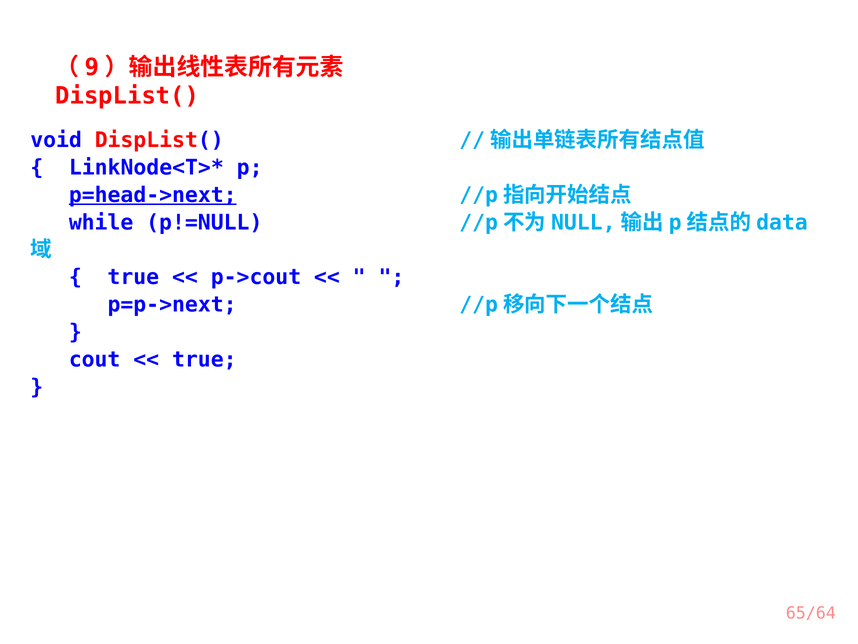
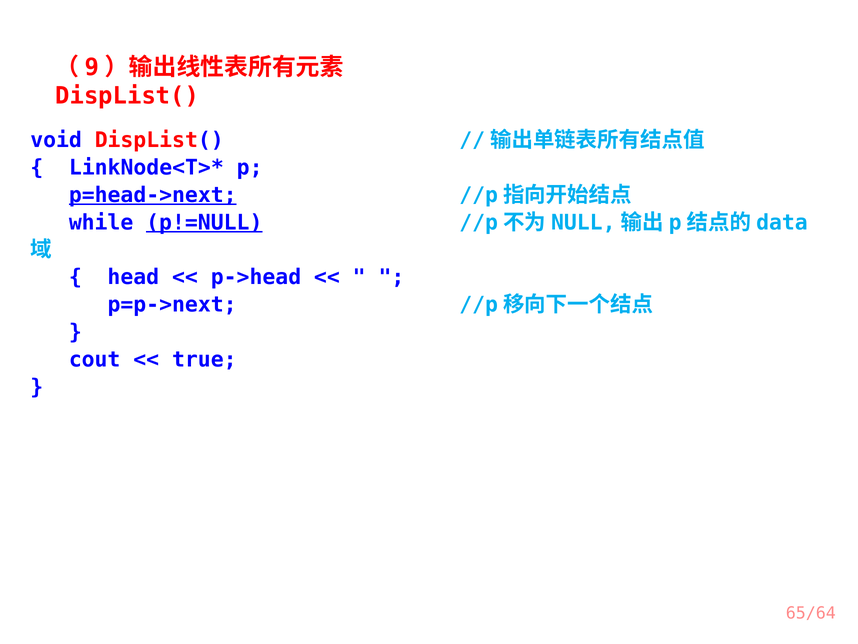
p!=NULL underline: none -> present
true at (133, 277): true -> head
p->cout: p->cout -> p->head
